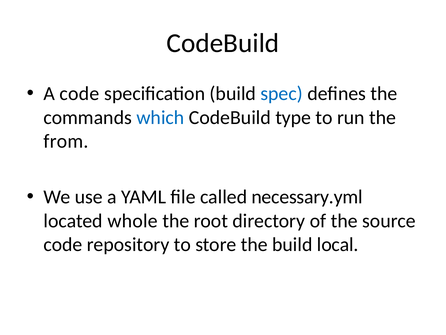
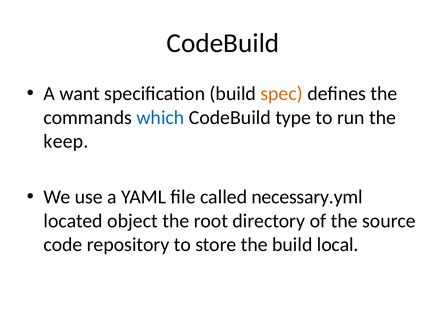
A code: code -> want
spec colour: blue -> orange
from: from -> keep
whole: whole -> object
